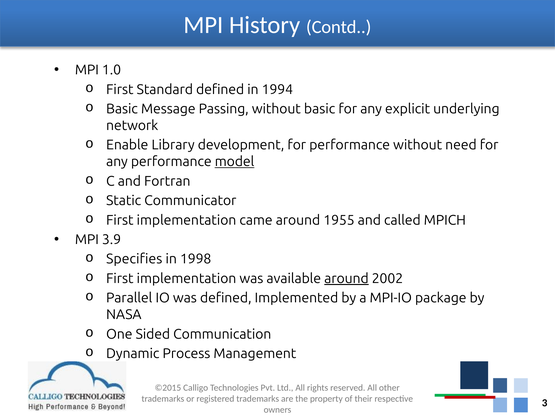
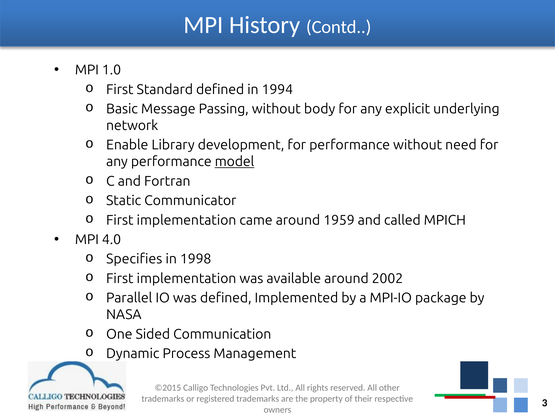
without basic: basic -> body
1955: 1955 -> 1959
3.9: 3.9 -> 4.0
around at (346, 278) underline: present -> none
